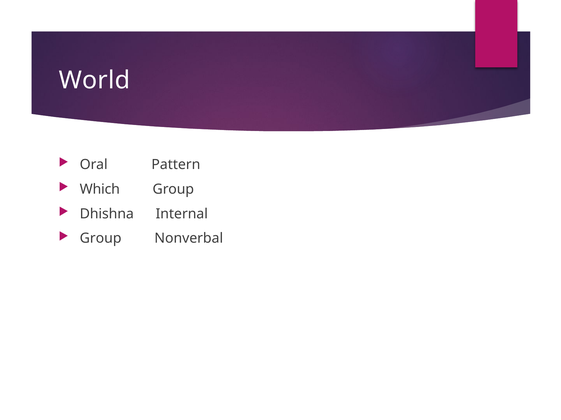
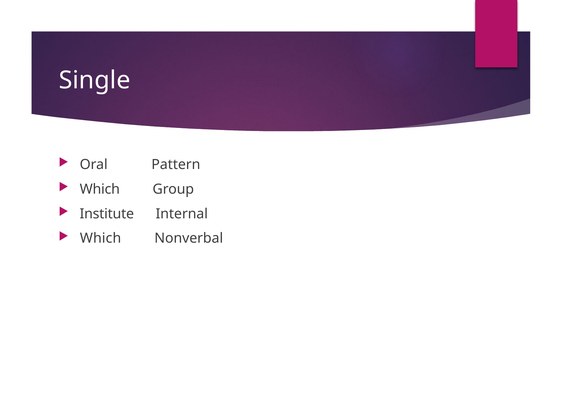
World: World -> Single
Dhishna: Dhishna -> Institute
Group at (101, 239): Group -> Which
